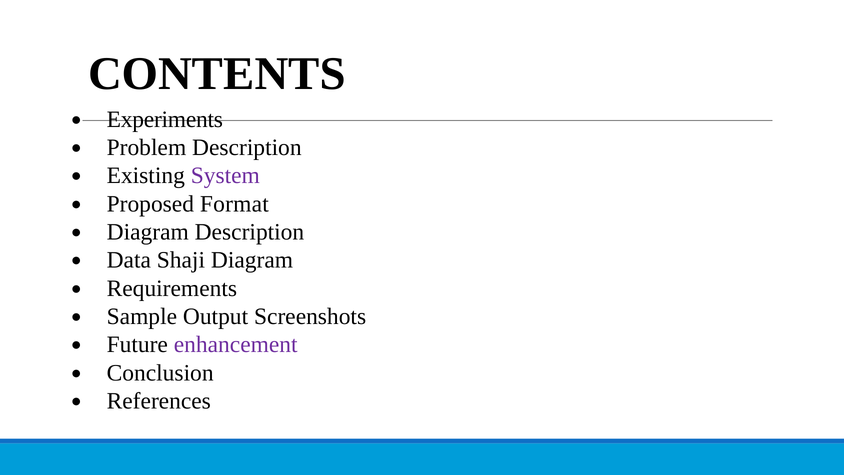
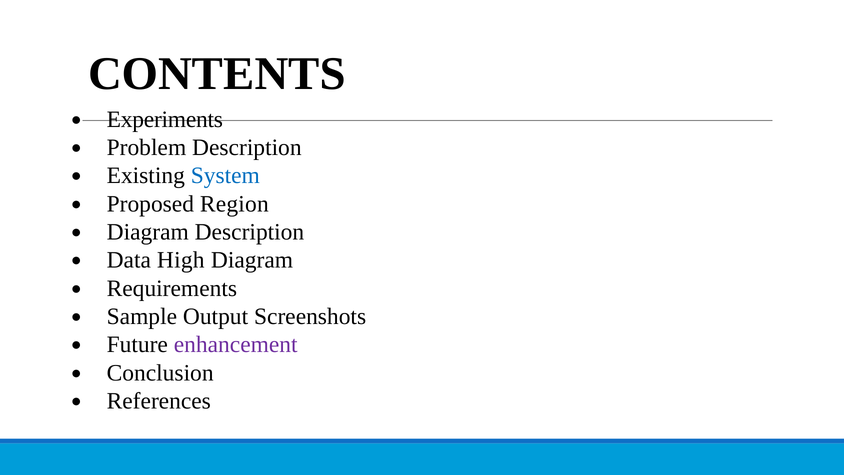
System colour: purple -> blue
Format: Format -> Region
Shaji: Shaji -> High
